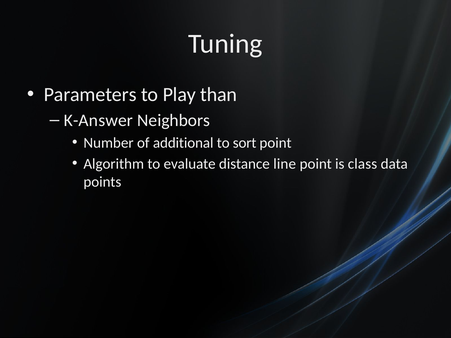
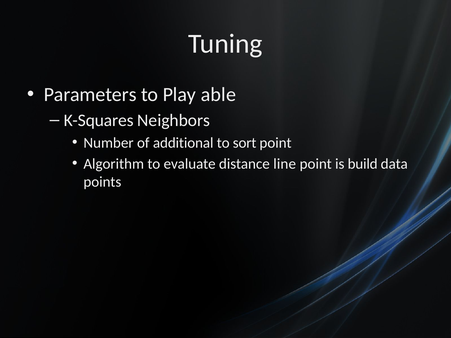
than: than -> able
K-Answer: K-Answer -> K-Squares
class: class -> build
